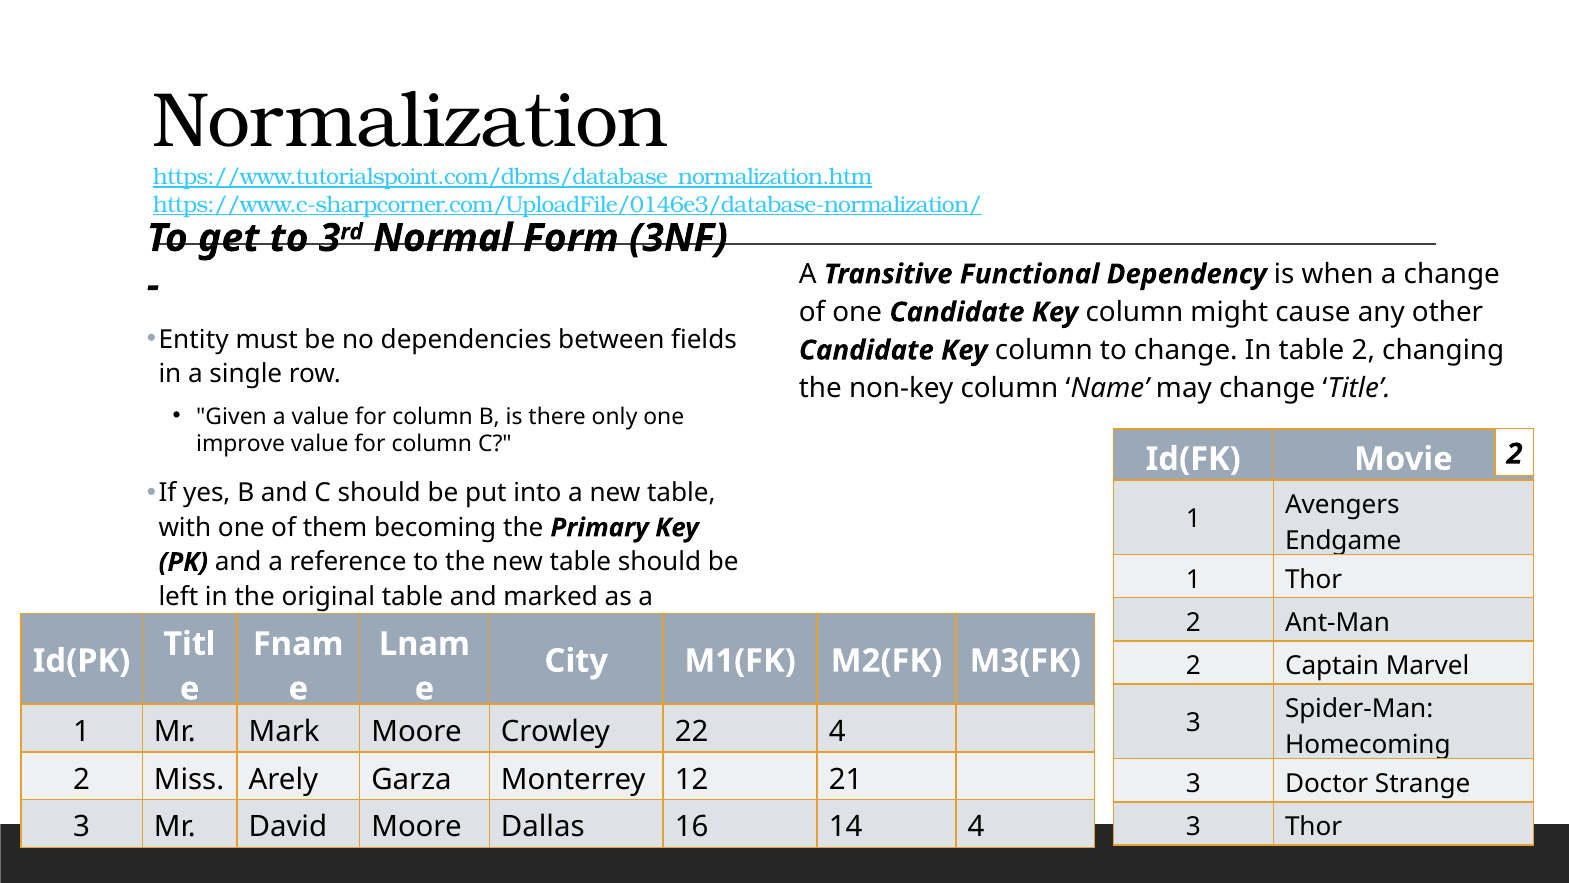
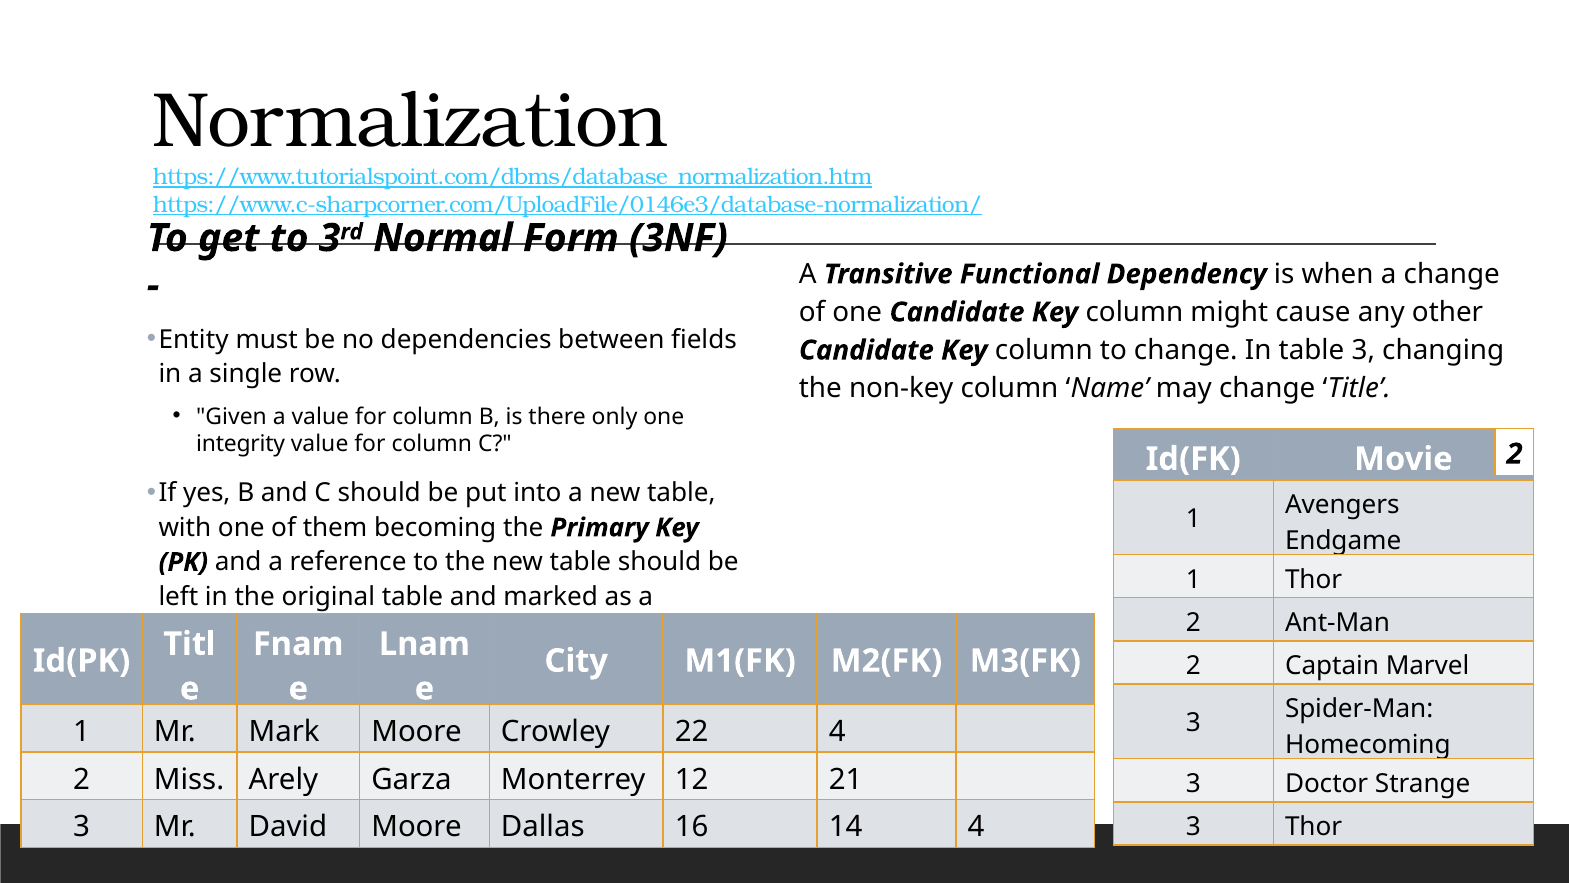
table 2: 2 -> 3
improve: improve -> integrity
